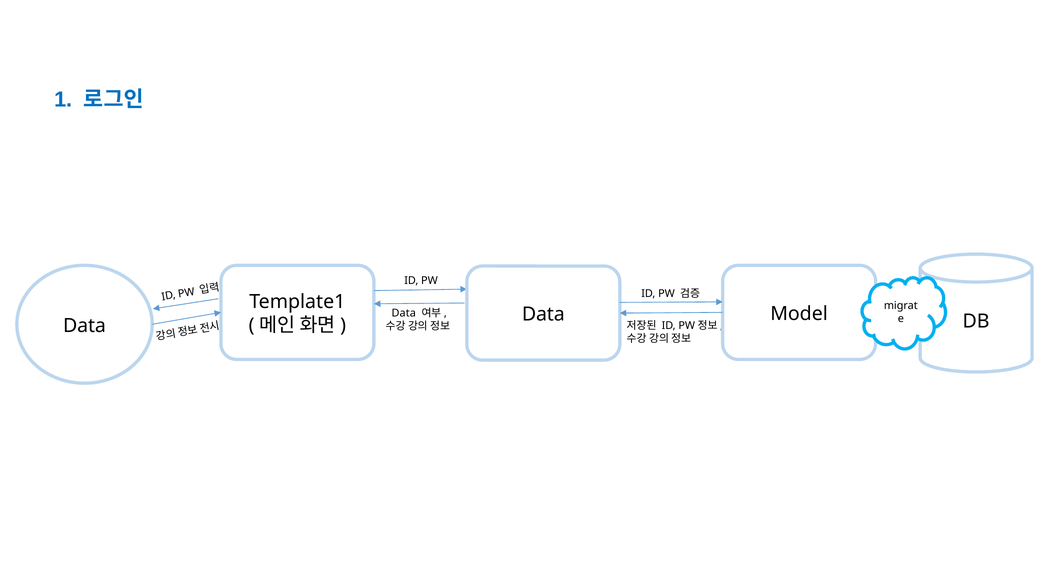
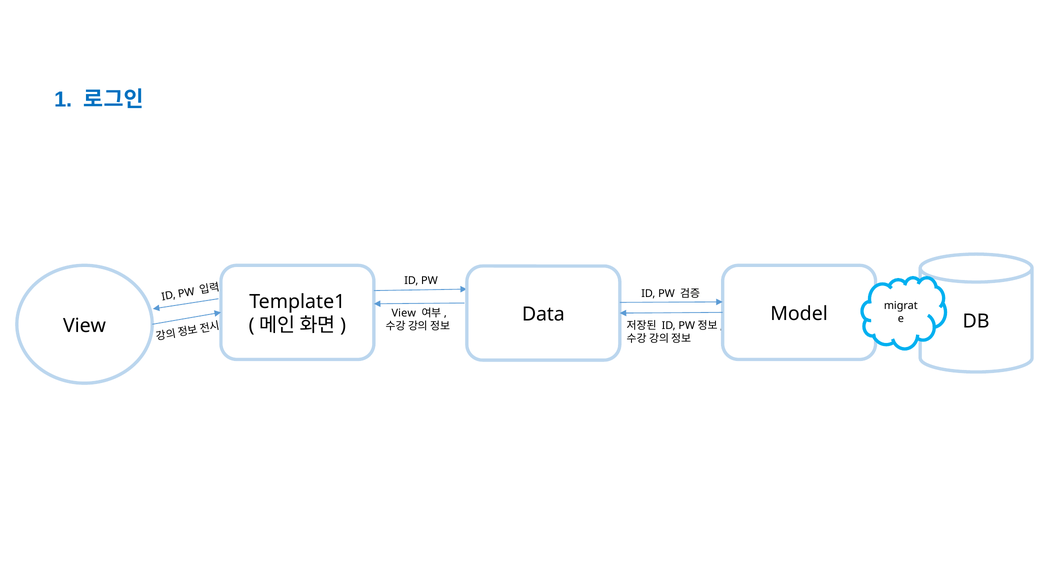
Data at (404, 313): Data -> View
Data at (85, 326): Data -> View
